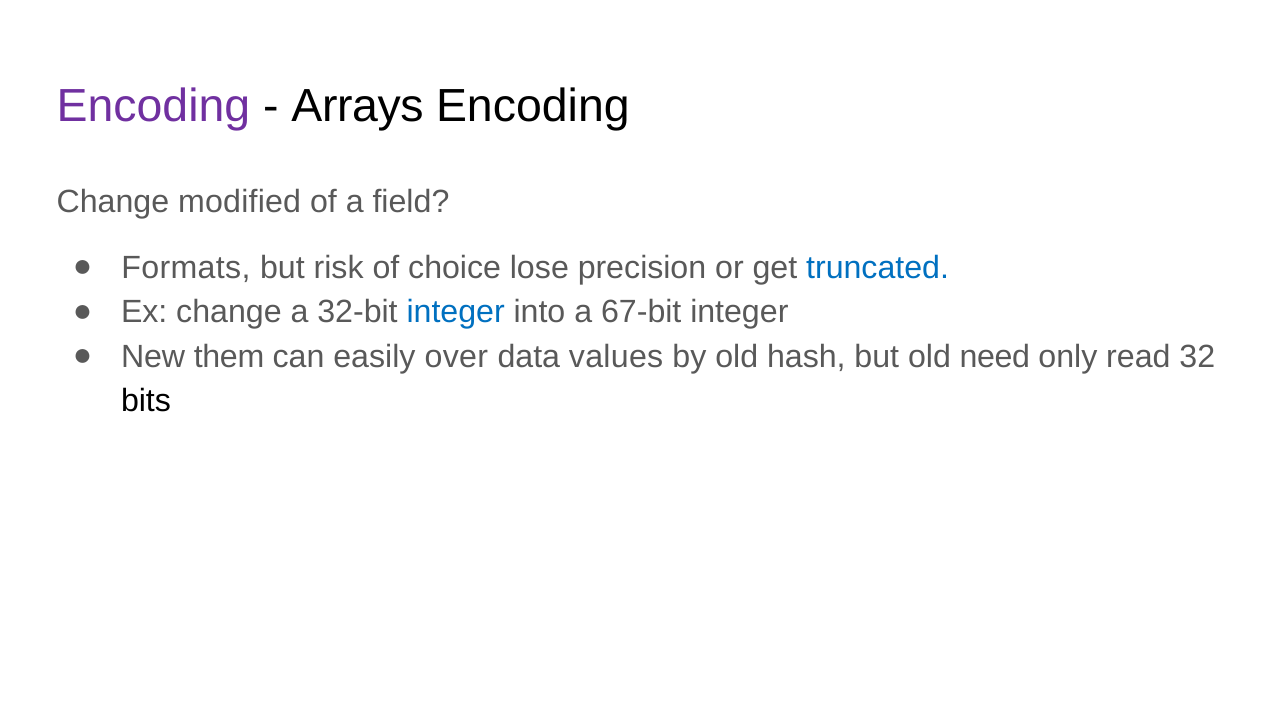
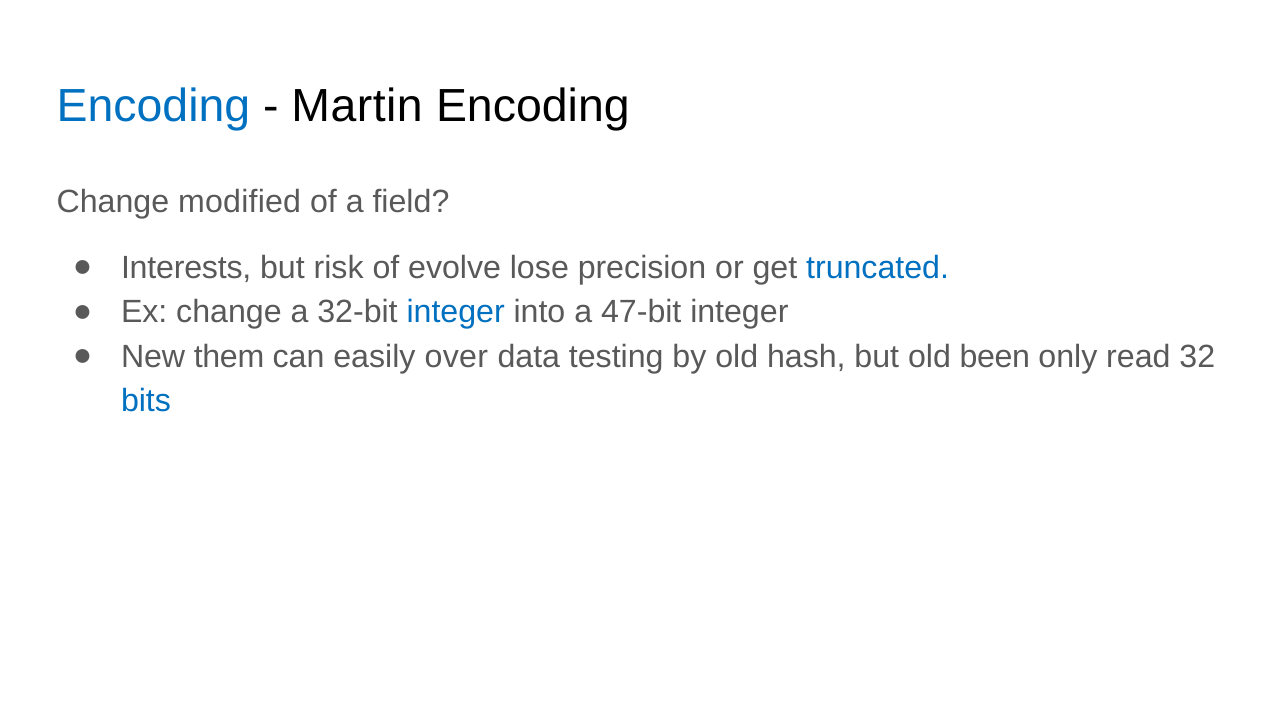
Encoding at (153, 107) colour: purple -> blue
Arrays: Arrays -> Martin
Formats: Formats -> Interests
choice: choice -> evolve
67-bit: 67-bit -> 47-bit
values: values -> testing
need: need -> been
bits colour: black -> blue
